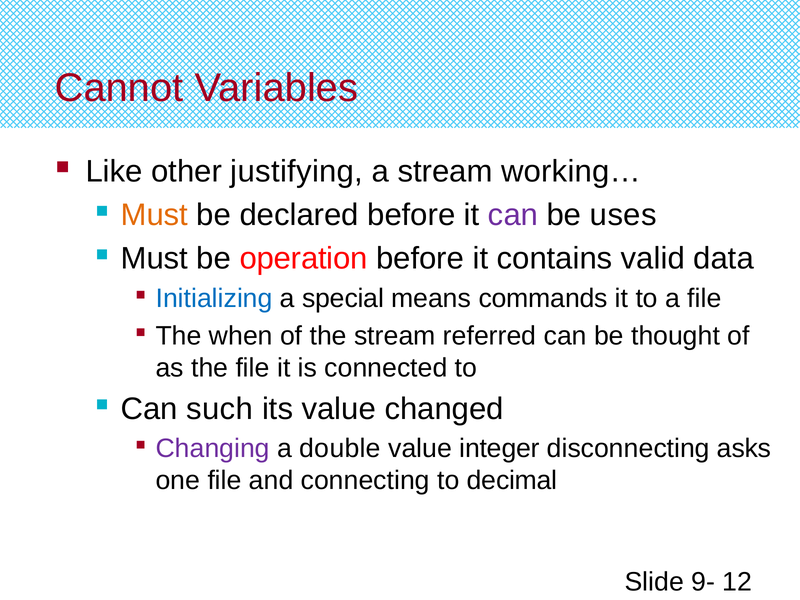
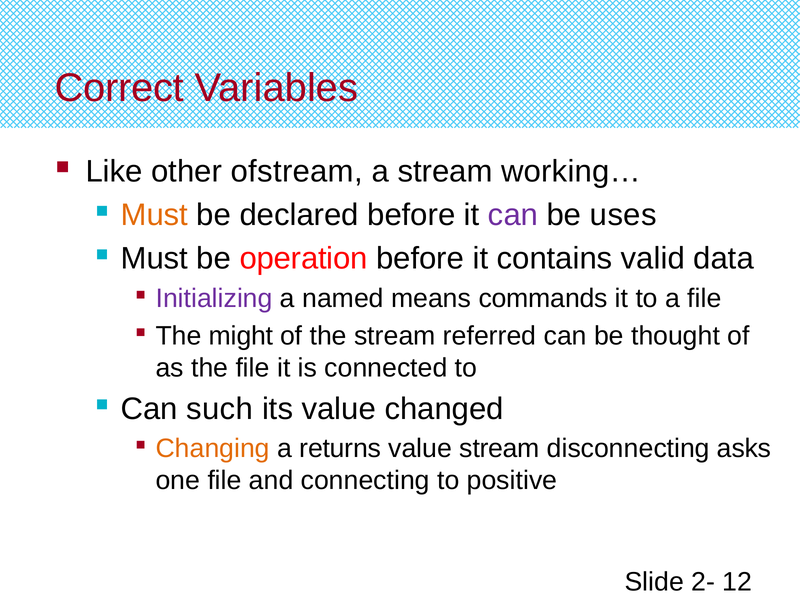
Cannot: Cannot -> Correct
justifying: justifying -> ofstream
Initializing colour: blue -> purple
special: special -> named
when: when -> might
Changing colour: purple -> orange
double: double -> returns
value integer: integer -> stream
decimal: decimal -> positive
9-: 9- -> 2-
